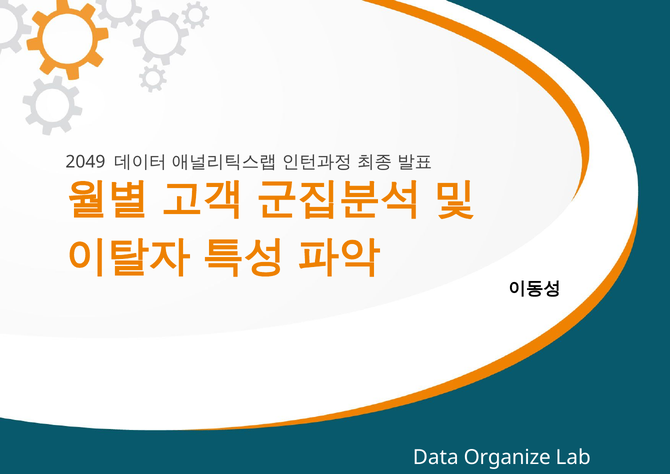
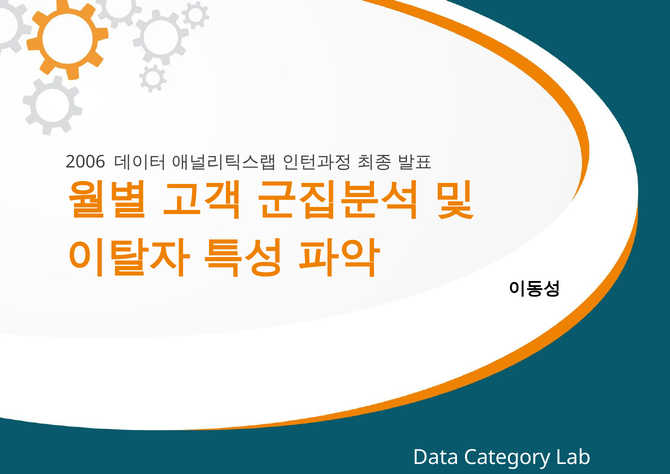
2049: 2049 -> 2006
Organize: Organize -> Category
